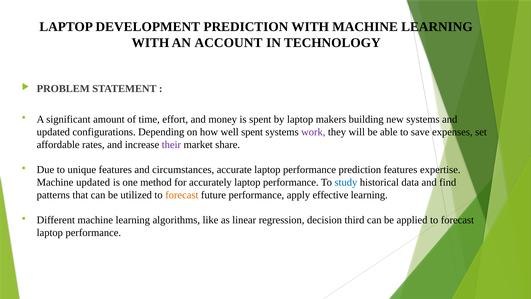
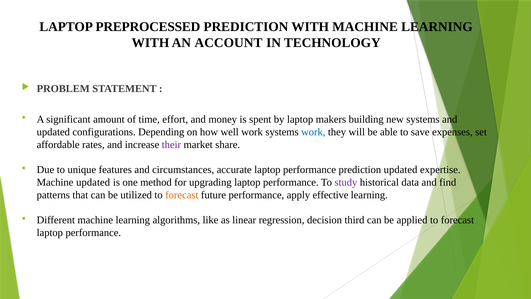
DEVELOPMENT: DEVELOPMENT -> PREPROCESSED
well spent: spent -> work
work at (313, 132) colour: purple -> blue
prediction features: features -> updated
accurately: accurately -> upgrading
study colour: blue -> purple
